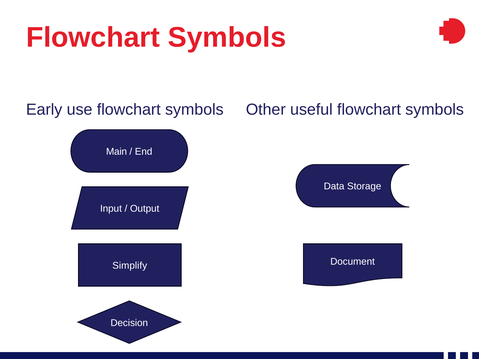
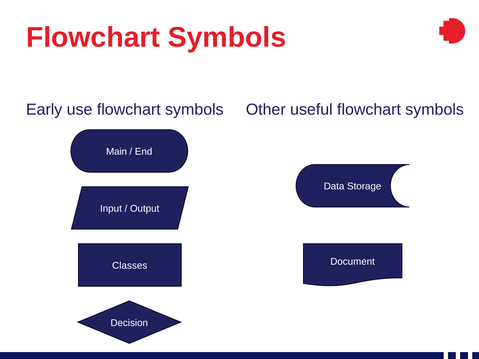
Simplify: Simplify -> Classes
